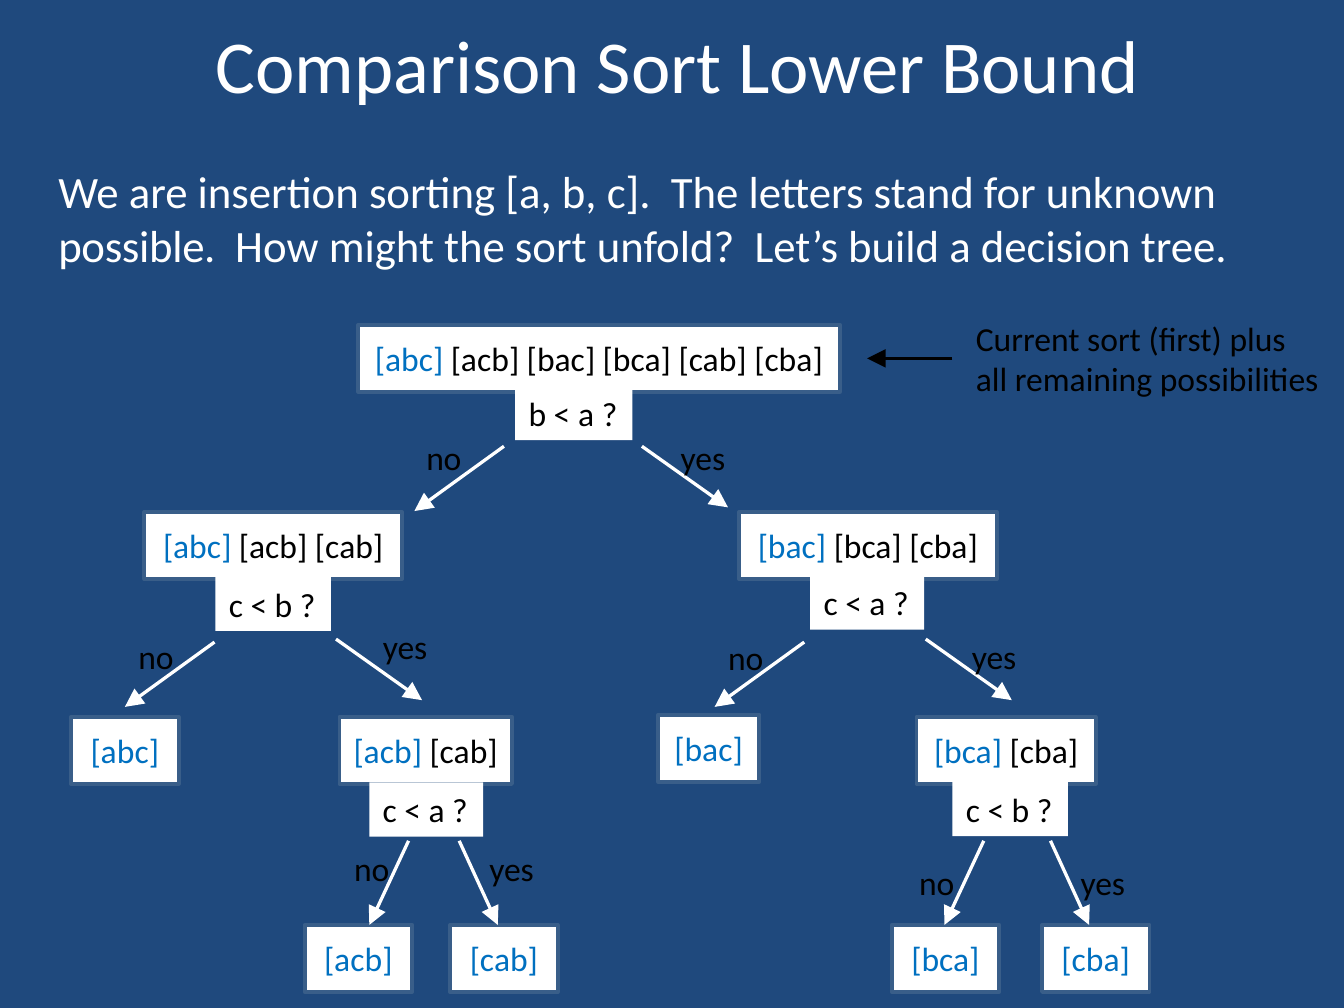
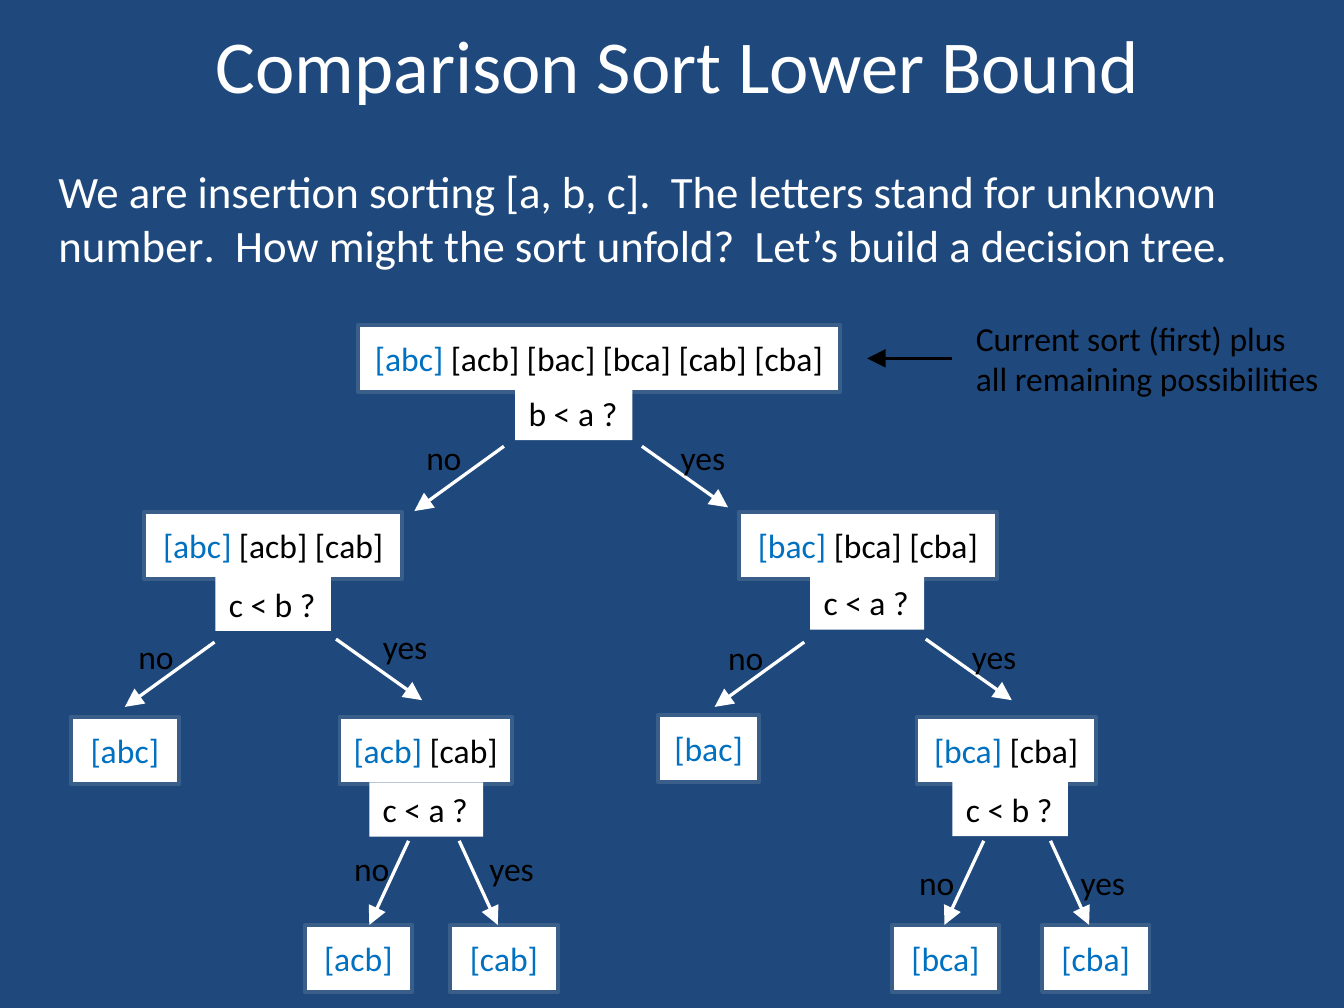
possible: possible -> number
